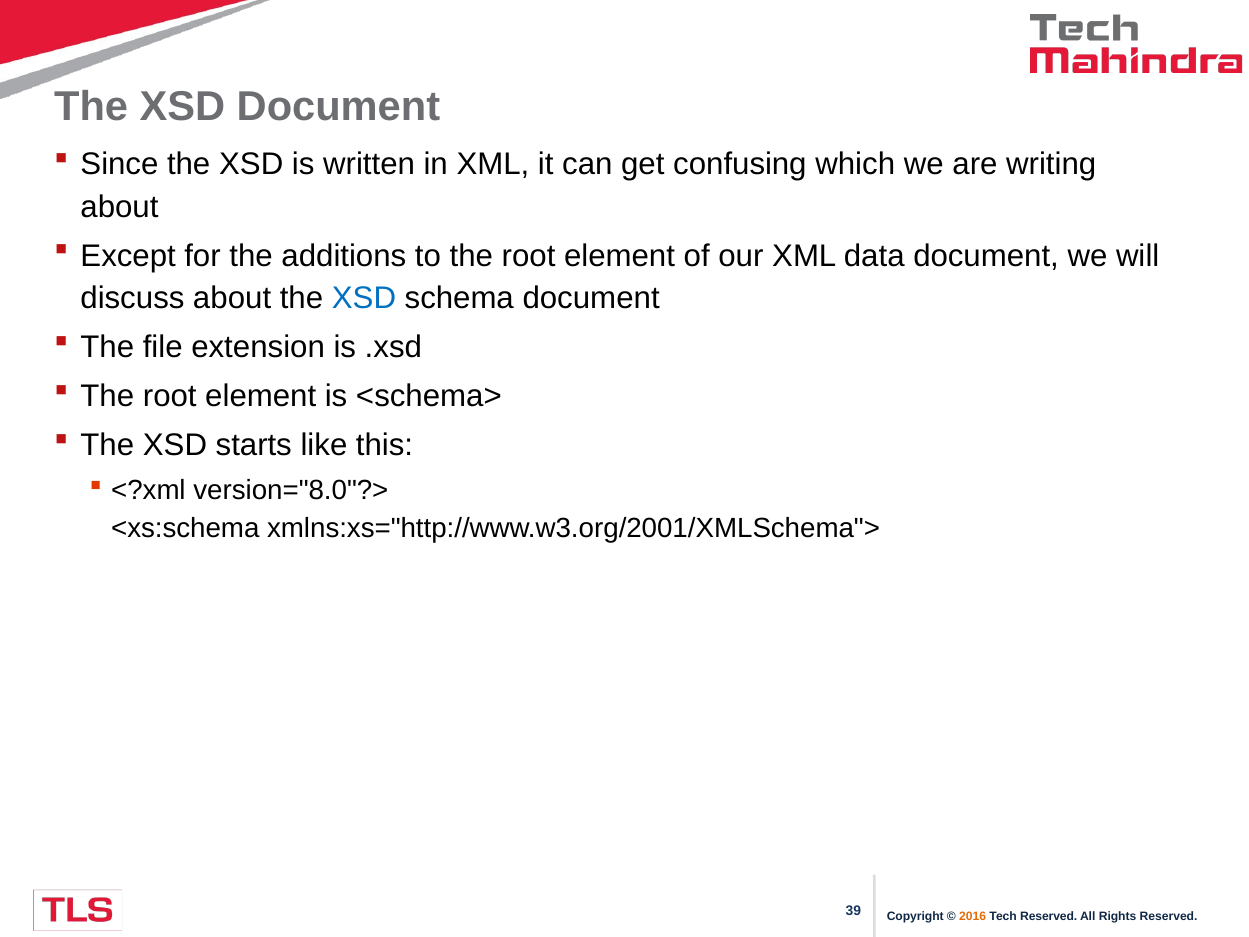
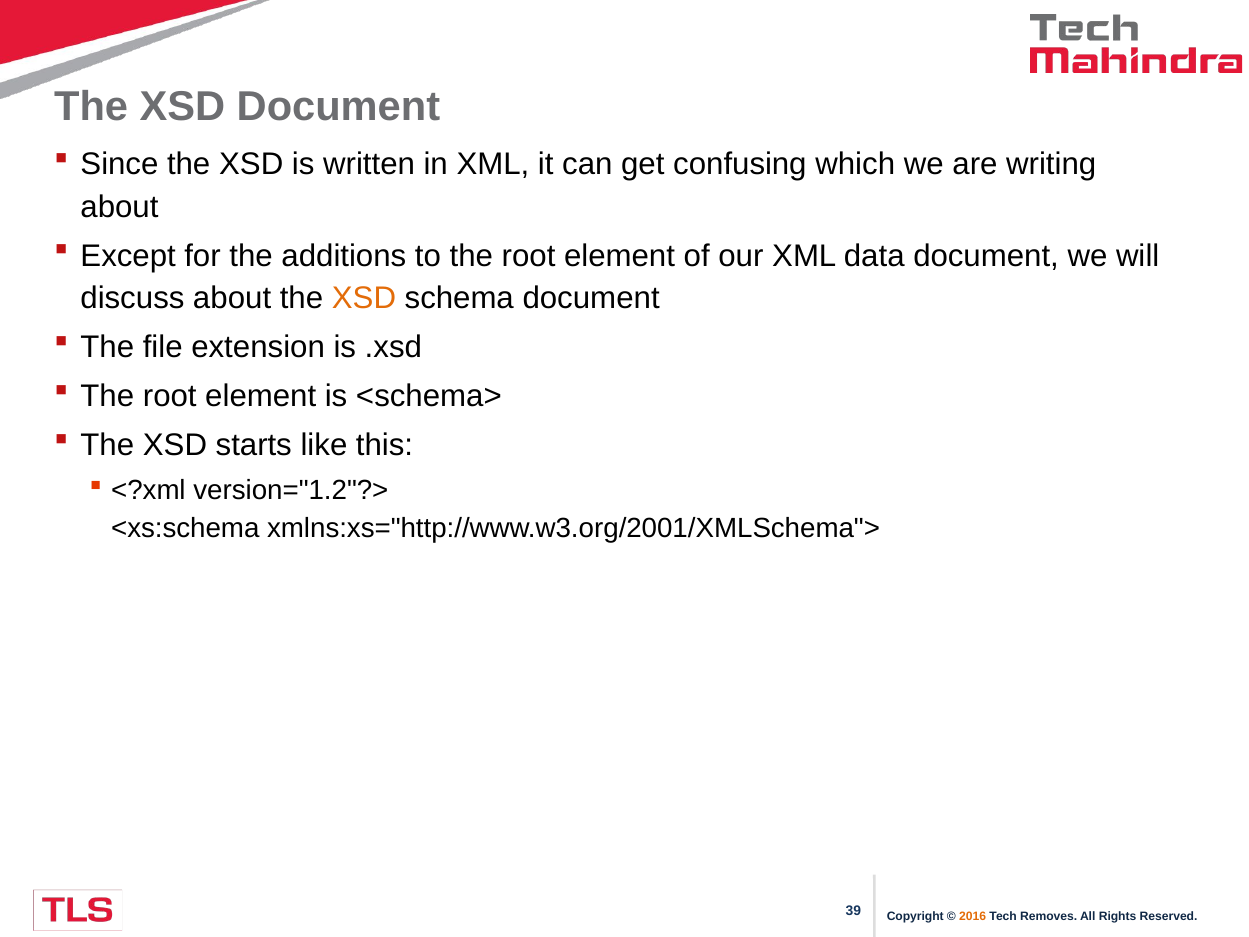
XSD at (364, 298) colour: blue -> orange
version="8.0"?>: version="8.0"?> -> version="1.2"?>
Tech Reserved: Reserved -> Removes
